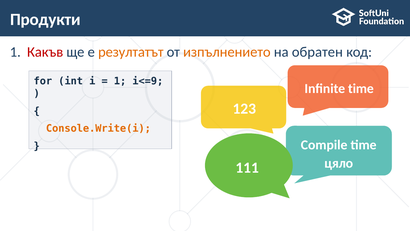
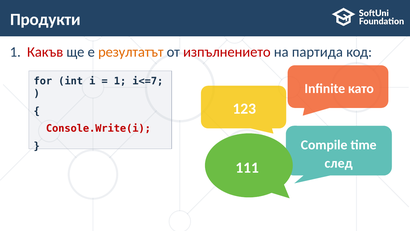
изпълнението colour: orange -> red
обратен: обратен -> партида
i<=9: i<=9 -> i<=7
Infinite time: time -> като
Console.Write(i colour: orange -> red
цяло: цяло -> след
